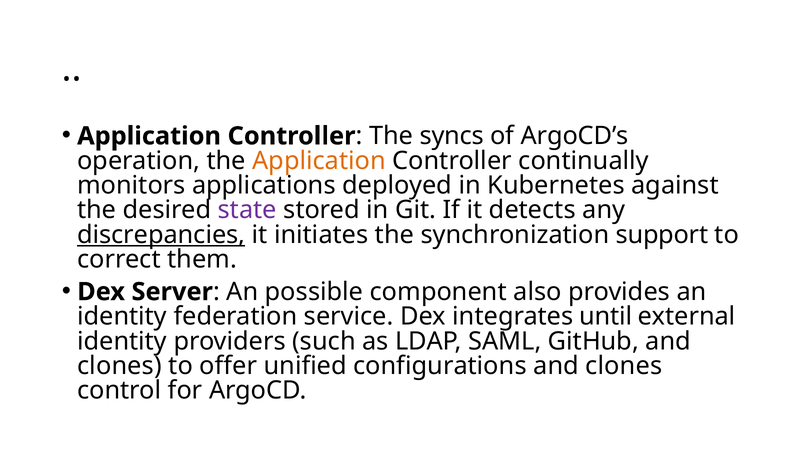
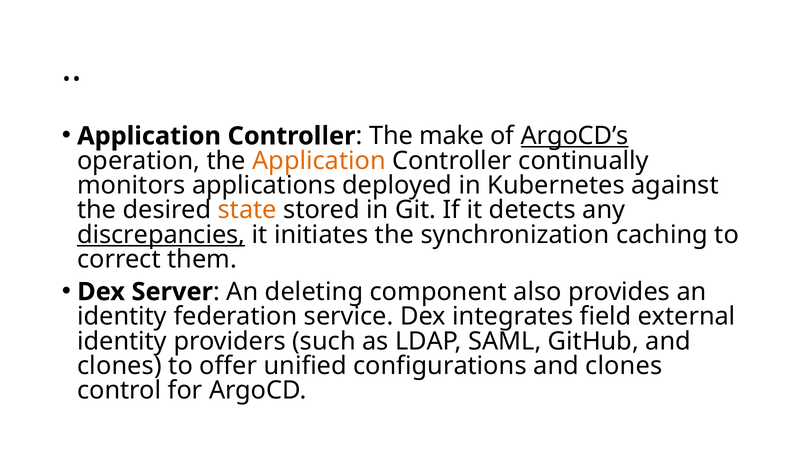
syncs: syncs -> make
ArgoCD’s underline: none -> present
state colour: purple -> orange
support: support -> caching
possible: possible -> deleting
until: until -> field
